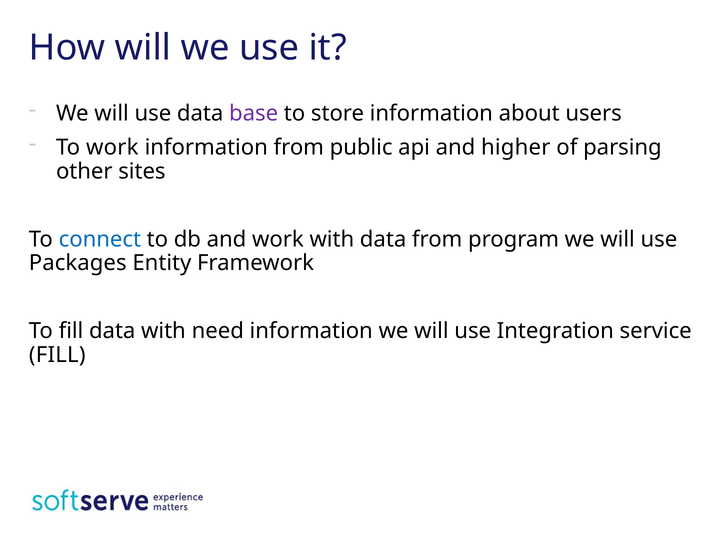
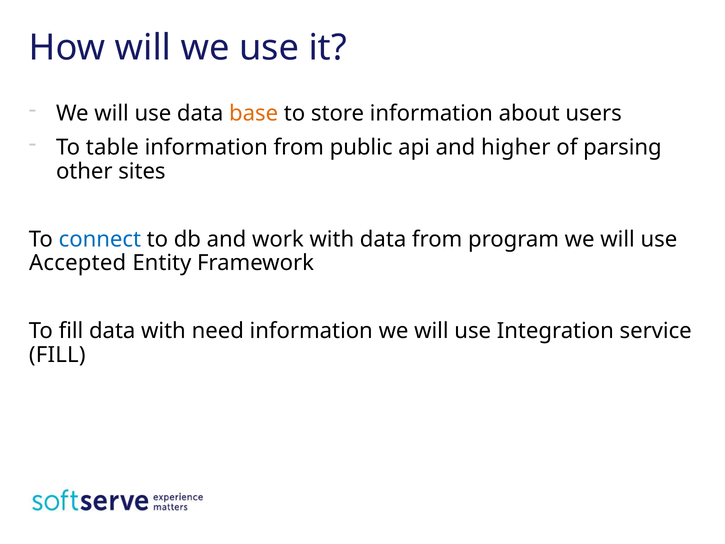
base colour: purple -> orange
To work: work -> table
Packages: Packages -> Accepted
